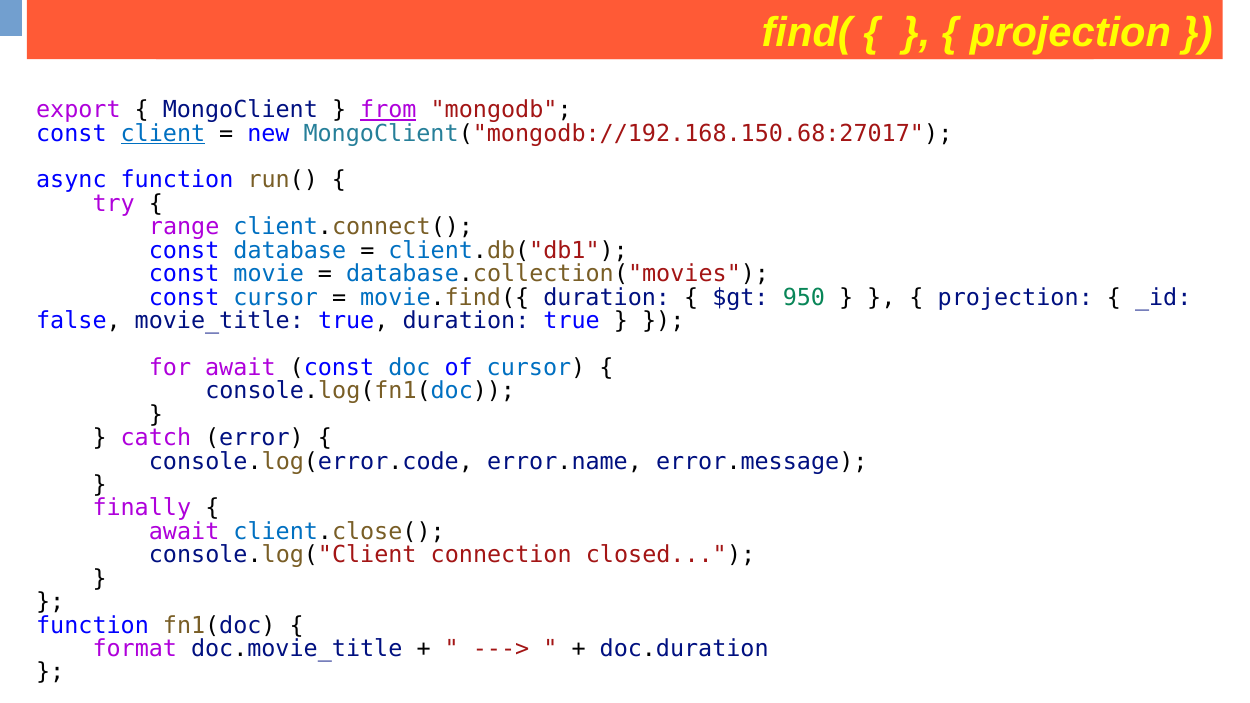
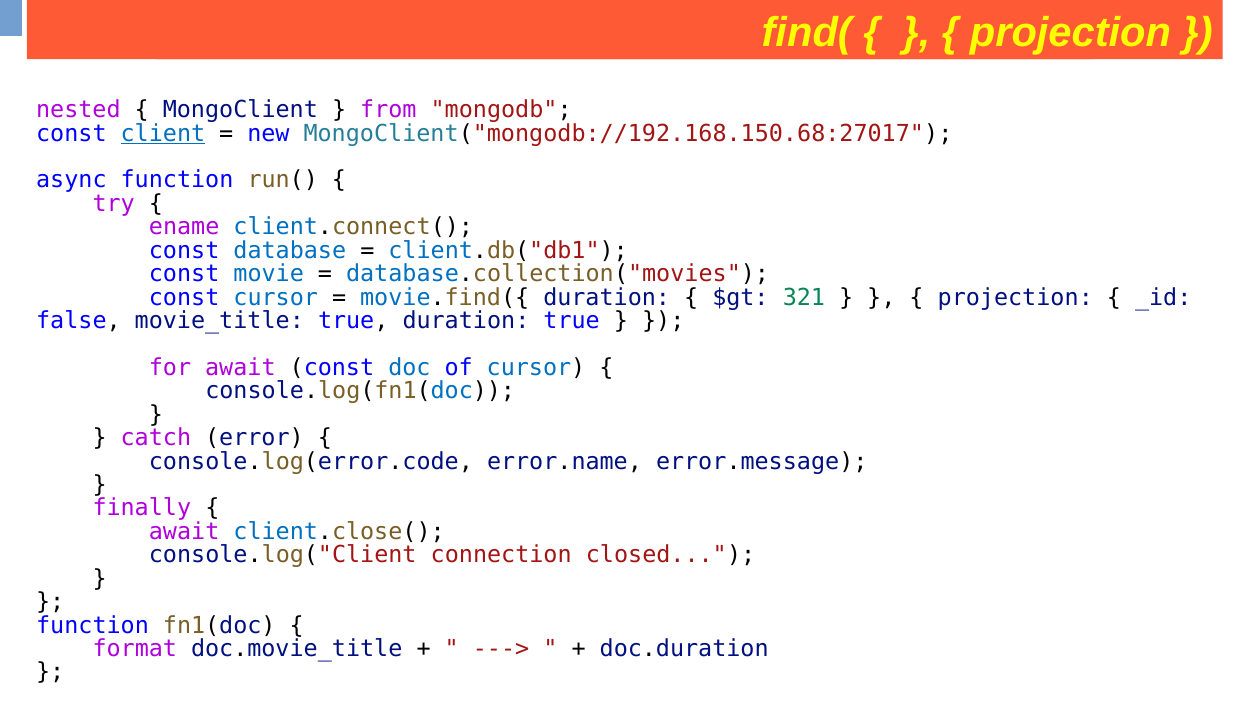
export: export -> nested
from underline: present -> none
range: range -> ename
950: 950 -> 321
